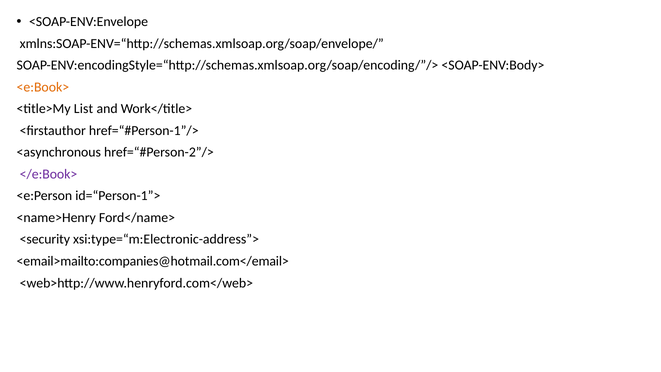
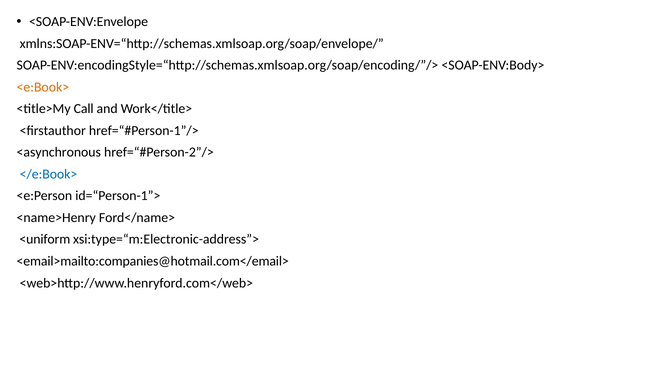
List: List -> Call
</e:Book> colour: purple -> blue
<security: <security -> <uniform
